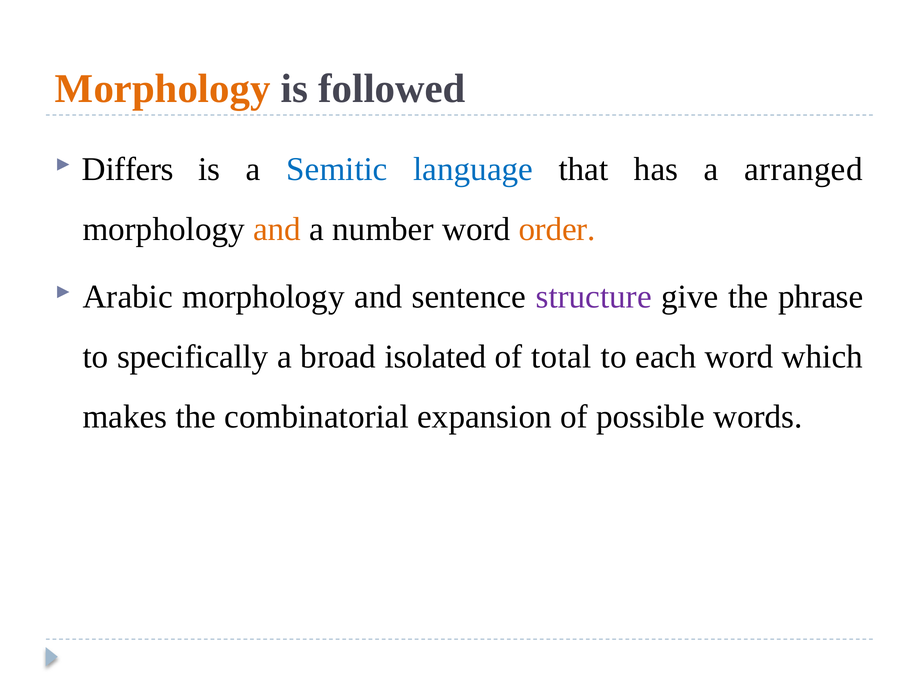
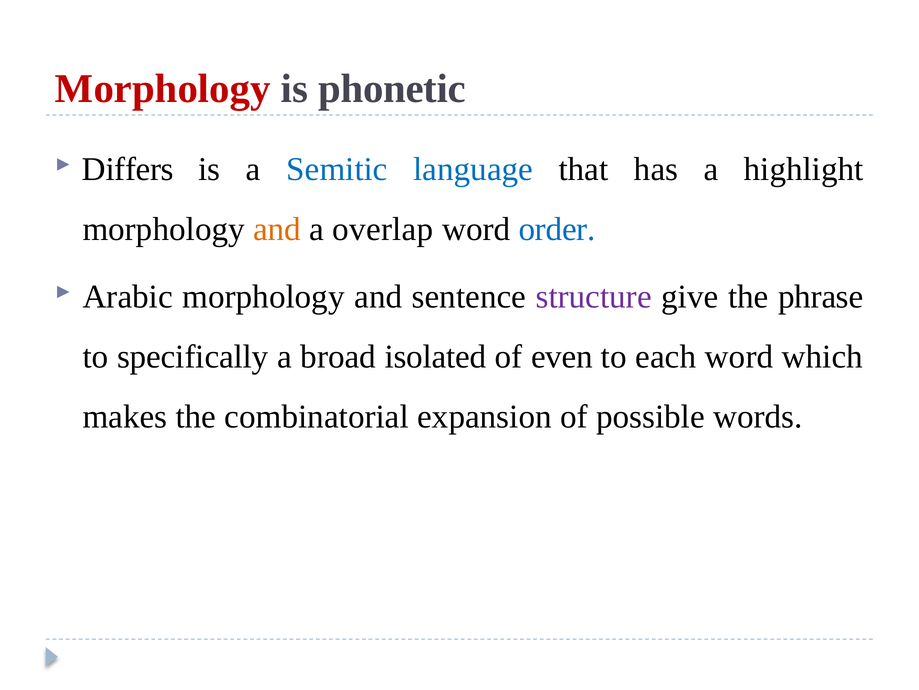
Morphology at (163, 89) colour: orange -> red
followed: followed -> phonetic
arranged: arranged -> highlight
number: number -> overlap
order colour: orange -> blue
total: total -> even
